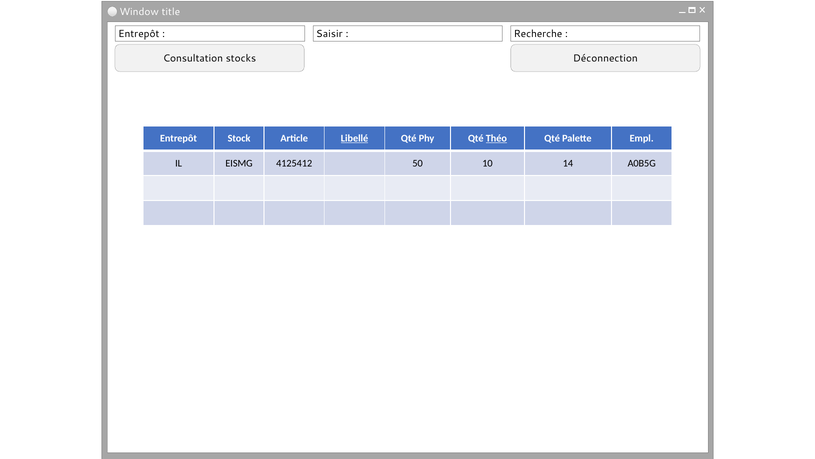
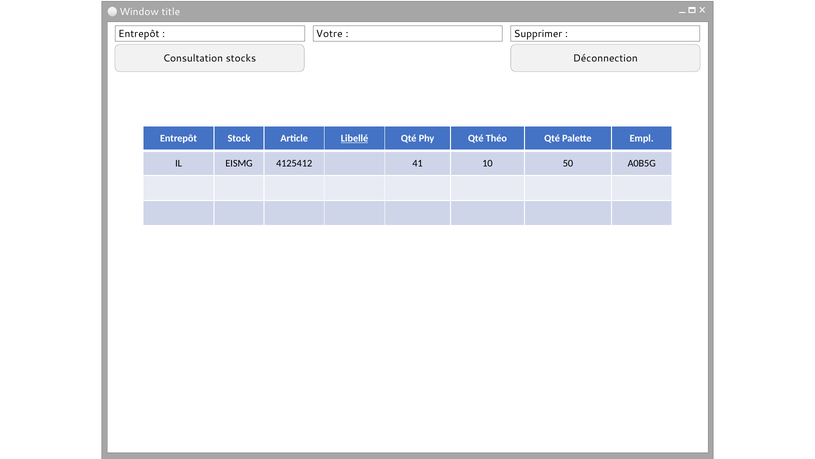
Saisir: Saisir -> Votre
Recherche: Recherche -> Supprimer
Théo underline: present -> none
50: 50 -> 41
14: 14 -> 50
